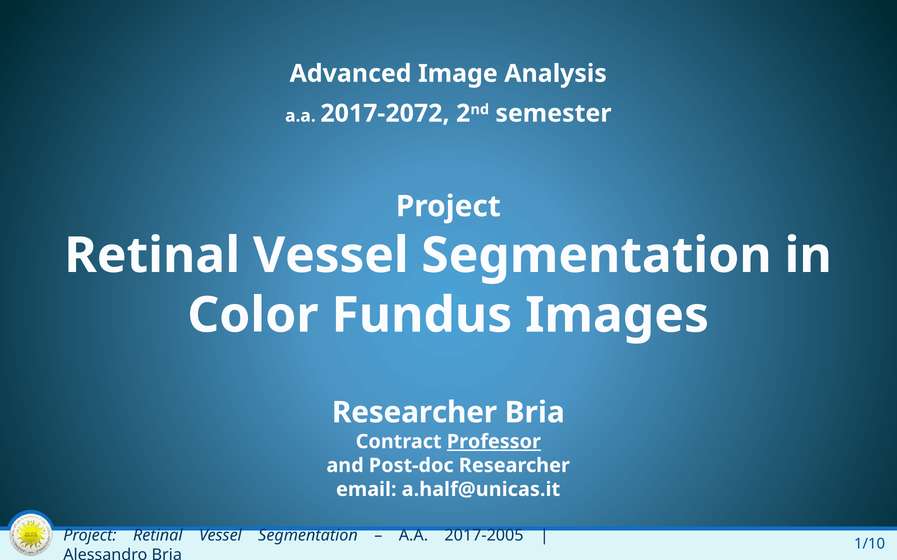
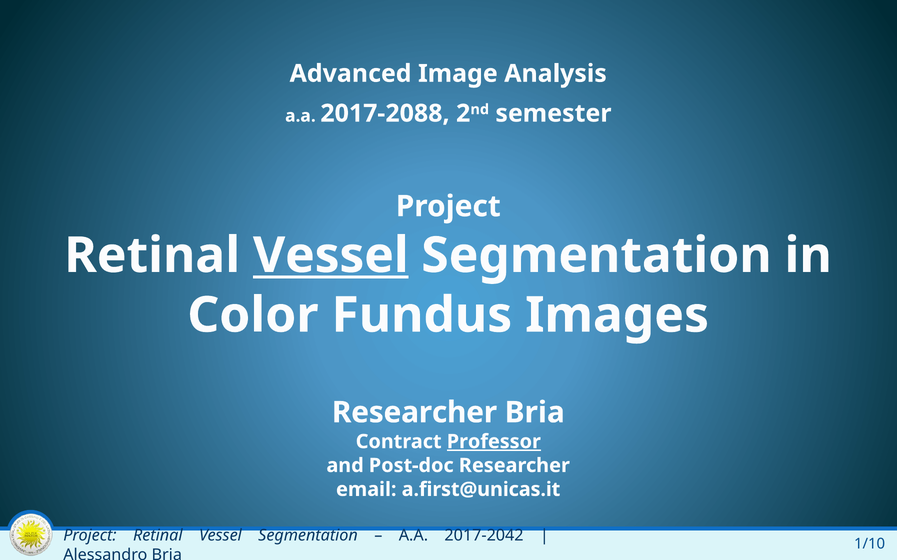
2017-2072: 2017-2072 -> 2017-2088
Vessel at (331, 256) underline: none -> present
a.half@unicas.it: a.half@unicas.it -> a.first@unicas.it
2017-2005: 2017-2005 -> 2017-2042
